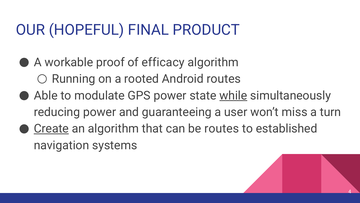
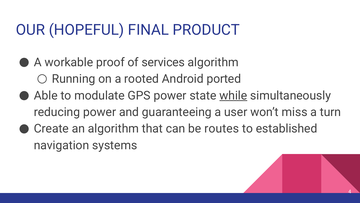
efficacy: efficacy -> services
Android routes: routes -> ported
Create underline: present -> none
